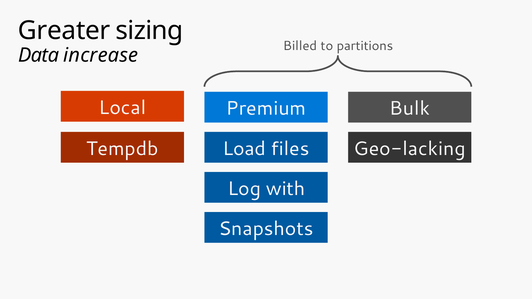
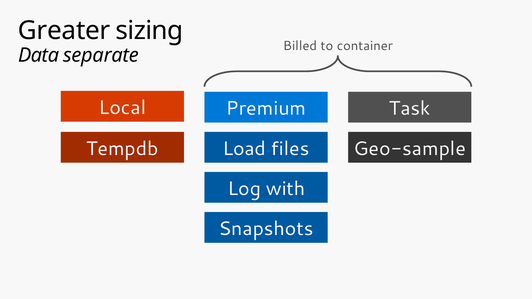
partitions: partitions -> container
increase: increase -> separate
Bulk: Bulk -> Task
Geo-lacking: Geo-lacking -> Geo-sample
